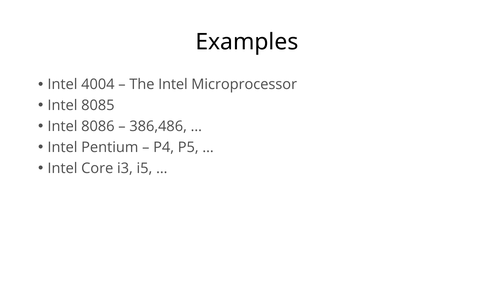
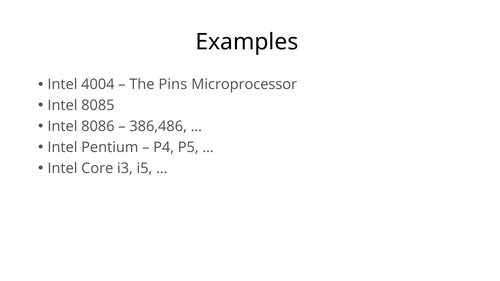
The Intel: Intel -> Pins
